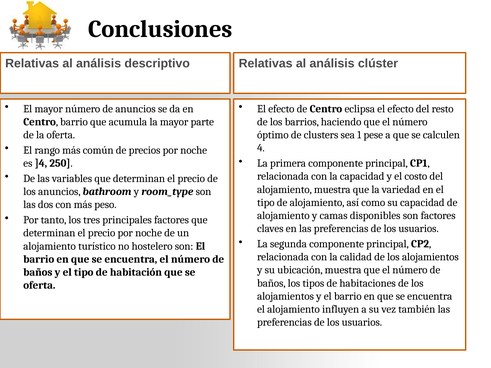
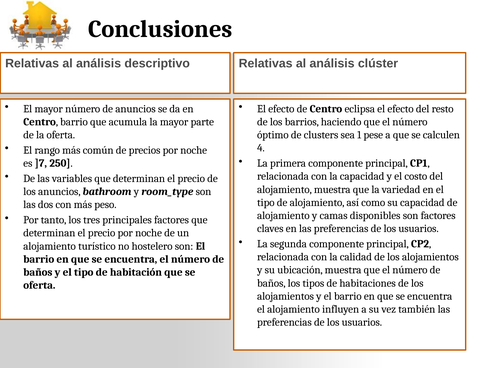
]4: ]4 -> ]7
